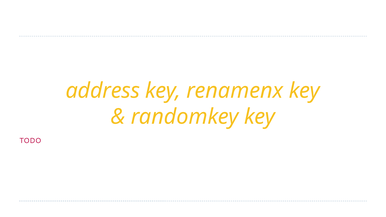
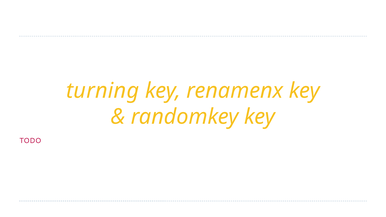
address: address -> turning
